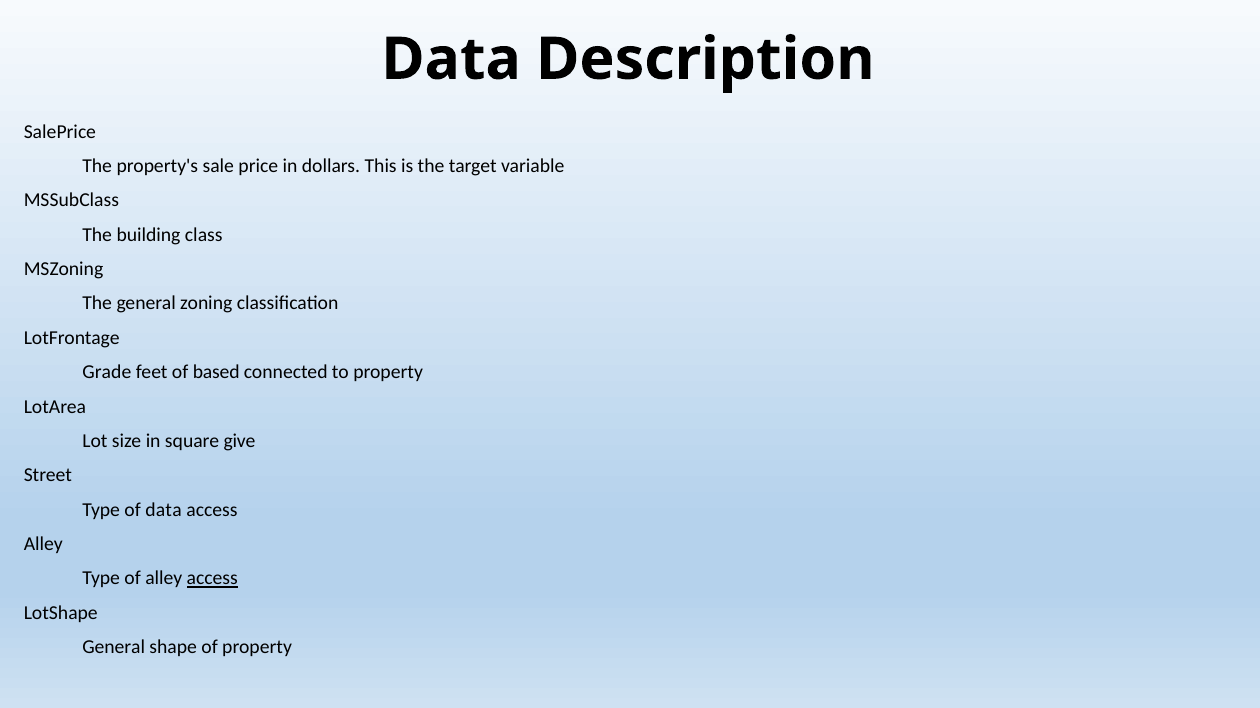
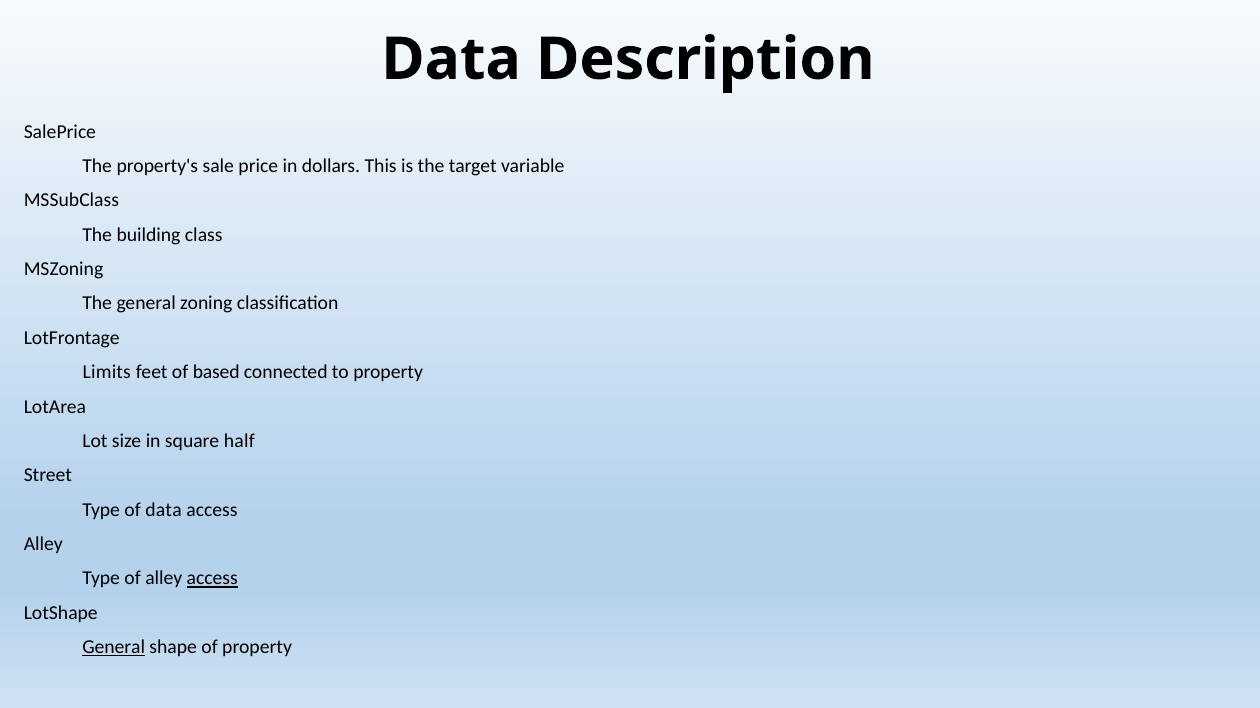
Grade: Grade -> Limits
give: give -> half
General at (114, 648) underline: none -> present
